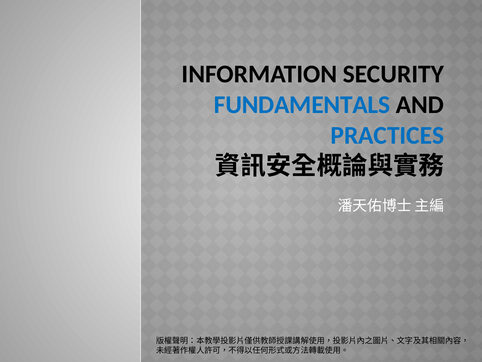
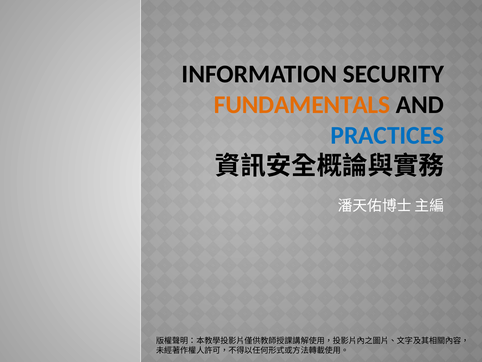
FUNDAMENTALS colour: blue -> orange
